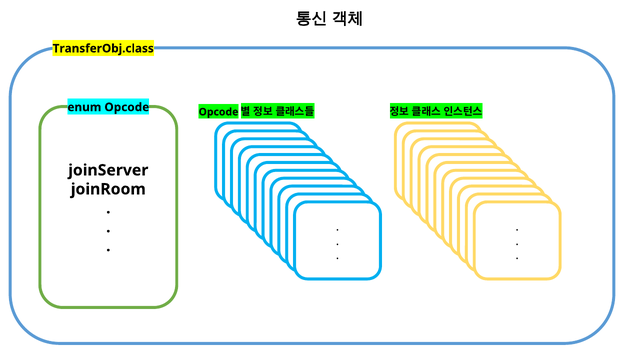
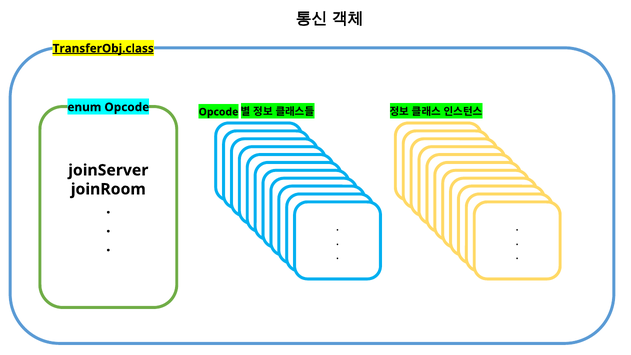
TransferObj.class underline: none -> present
